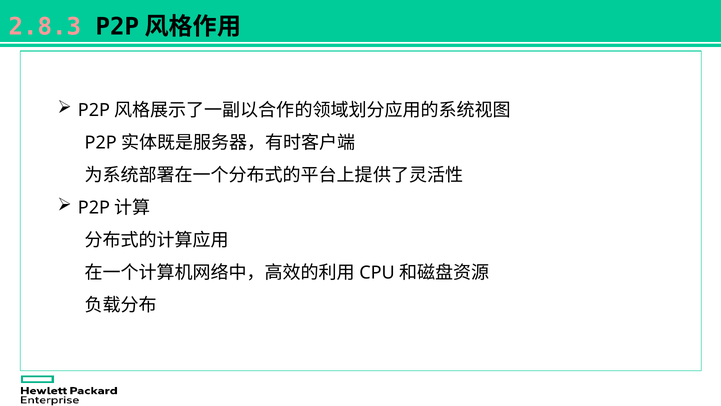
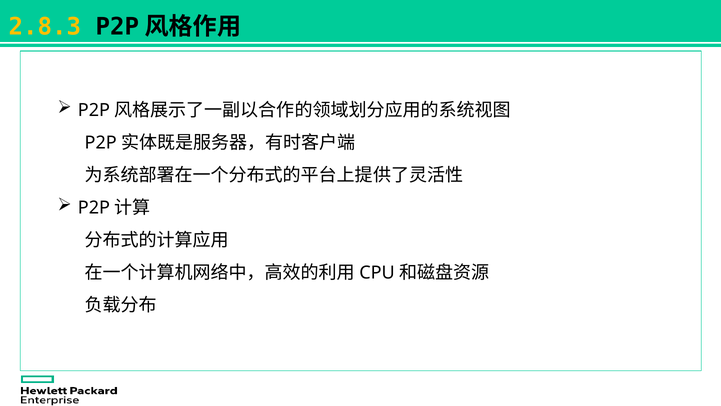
2.8.3 colour: pink -> yellow
